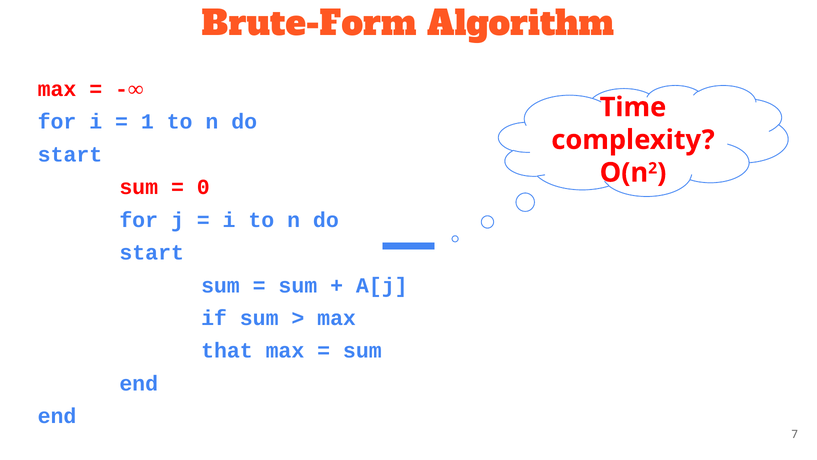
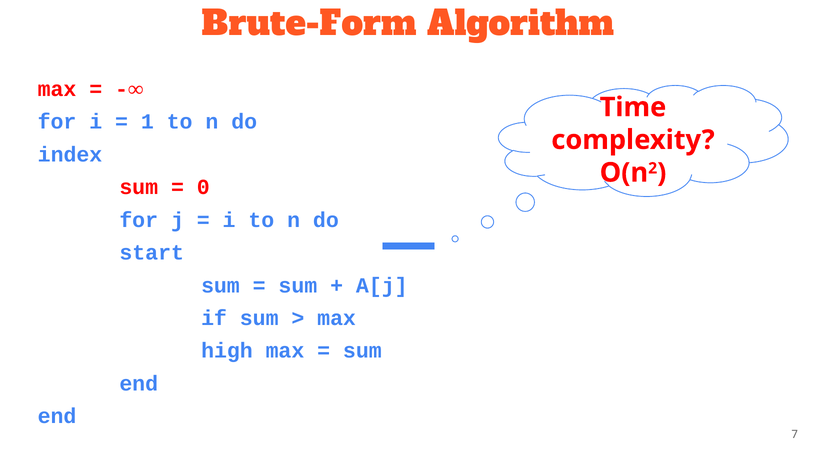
start at (70, 154): start -> index
that: that -> high
